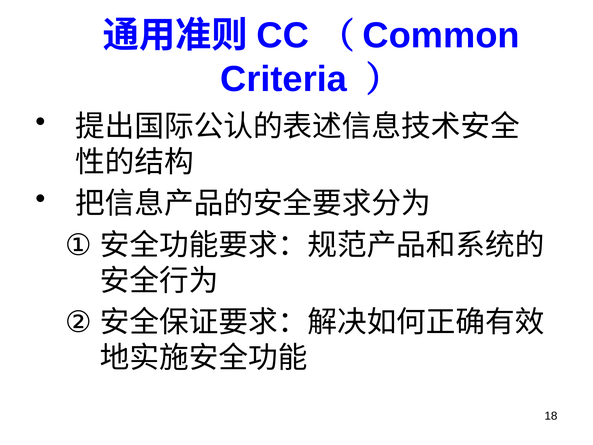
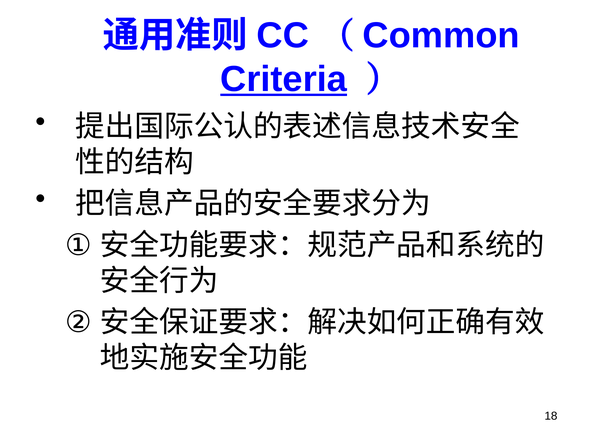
Criteria underline: none -> present
